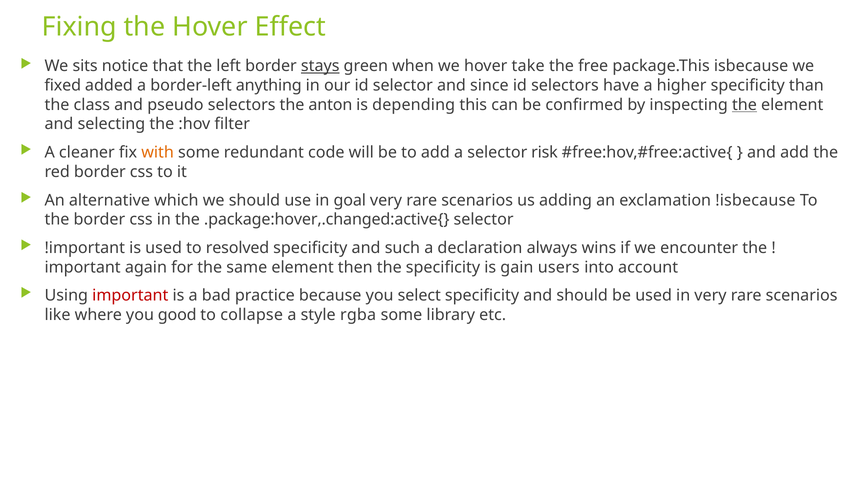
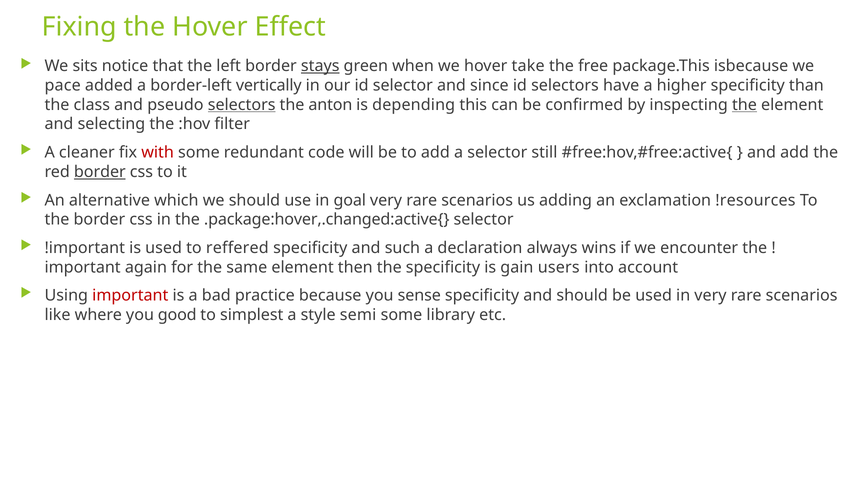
fixed: fixed -> pace
anything: anything -> vertically
selectors at (242, 105) underline: none -> present
with colour: orange -> red
risk: risk -> still
border at (100, 172) underline: none -> present
!isbecause: !isbecause -> !resources
resolved: resolved -> reffered
select: select -> sense
collapse: collapse -> simplest
rgba: rgba -> semi
